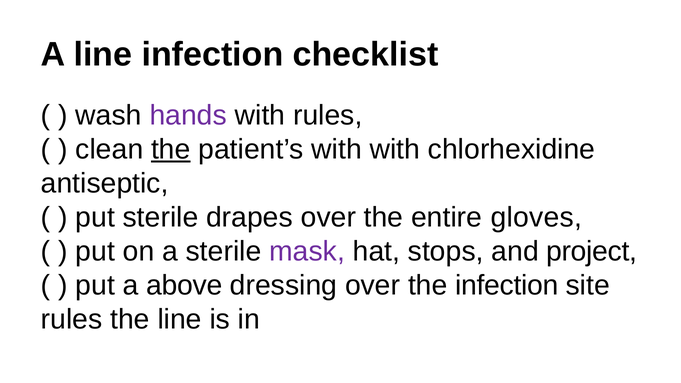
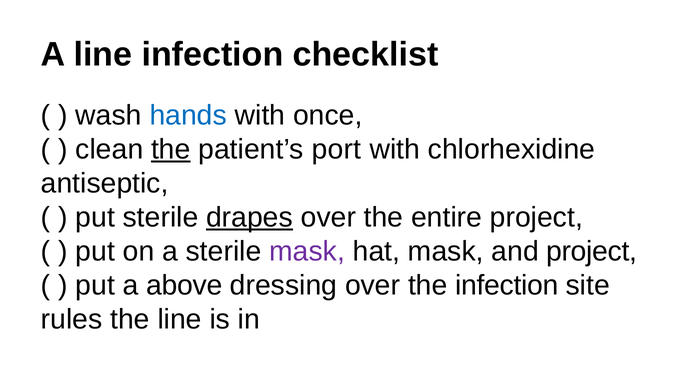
hands colour: purple -> blue
with rules: rules -> once
patient’s with: with -> port
drapes underline: none -> present
entire gloves: gloves -> project
hat stops: stops -> mask
